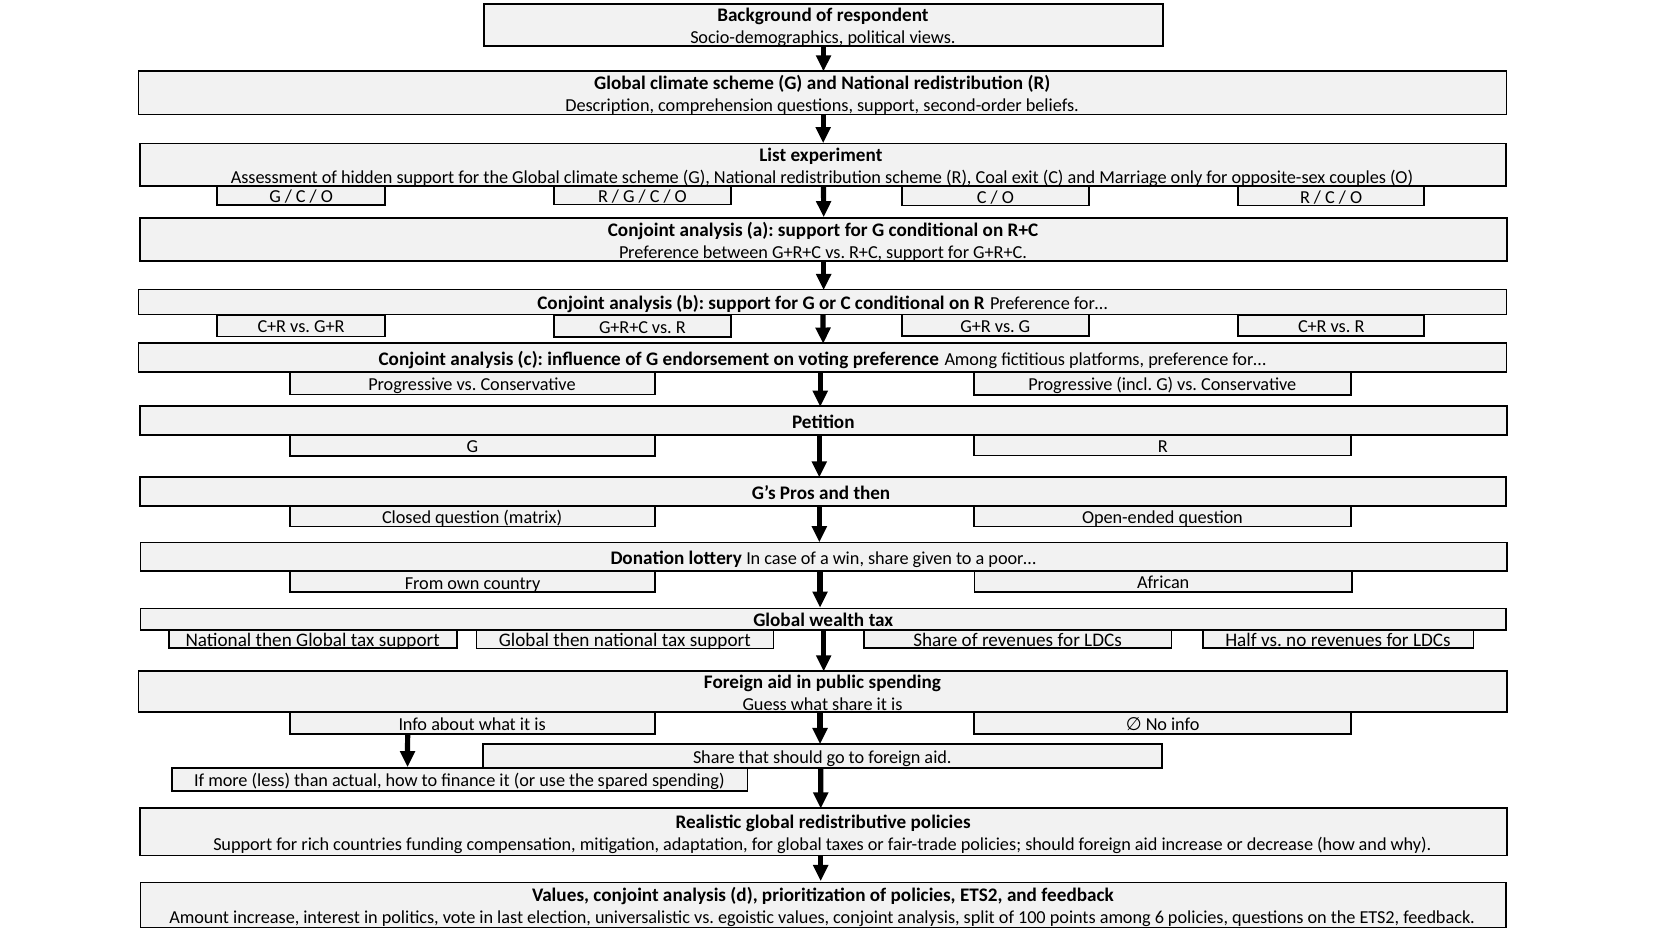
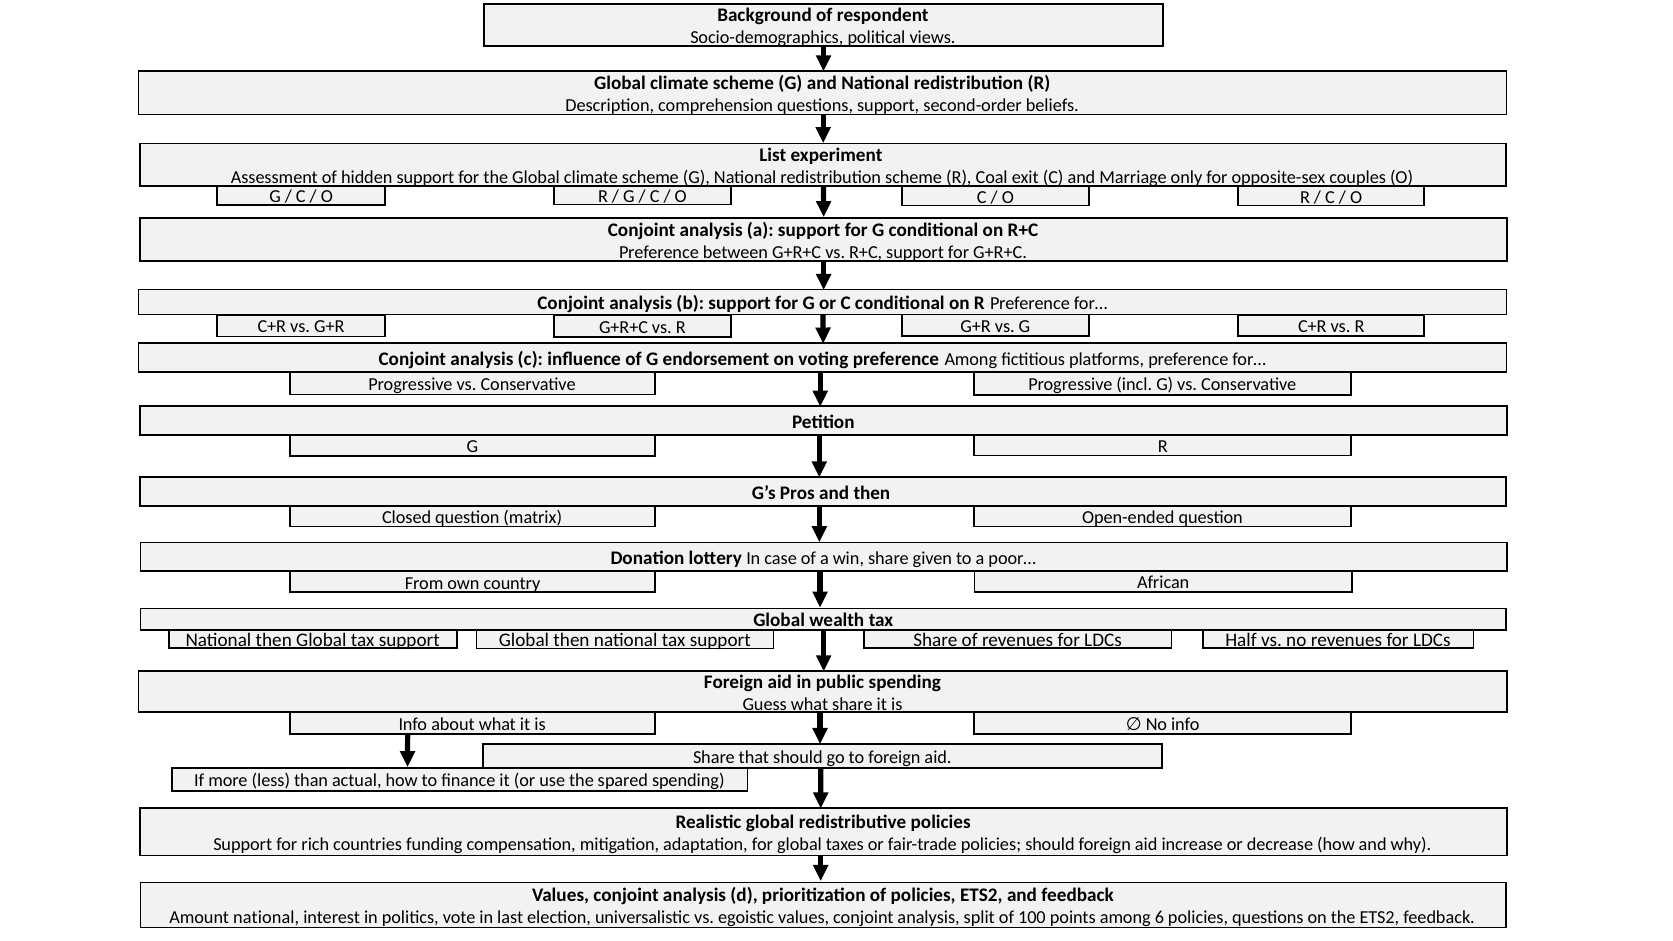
Amount increase: increase -> national
